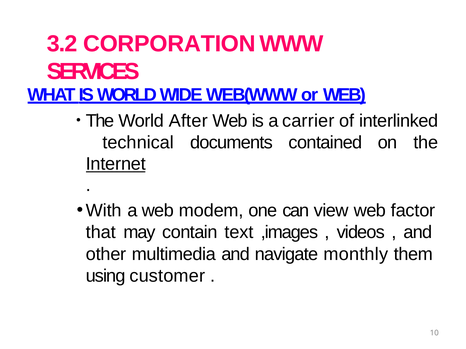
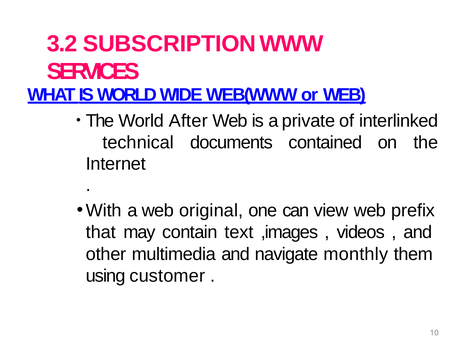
CORPORATION: CORPORATION -> SUBSCRIPTION
carrier: carrier -> private
Internet underline: present -> none
modem: modem -> original
factor: factor -> prefix
